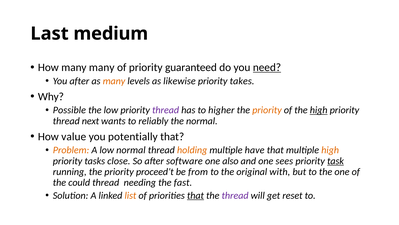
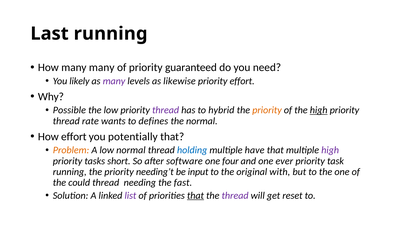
Last medium: medium -> running
need underline: present -> none
You after: after -> likely
many at (114, 81) colour: orange -> purple
priority takes: takes -> effort
higher: higher -> hybrid
next: next -> rate
reliably: reliably -> defines
How value: value -> effort
holding colour: orange -> blue
high at (330, 150) colour: orange -> purple
close: close -> short
also: also -> four
sees: sees -> ever
task underline: present -> none
proceed’t: proceed’t -> needing’t
from: from -> input
list colour: orange -> purple
